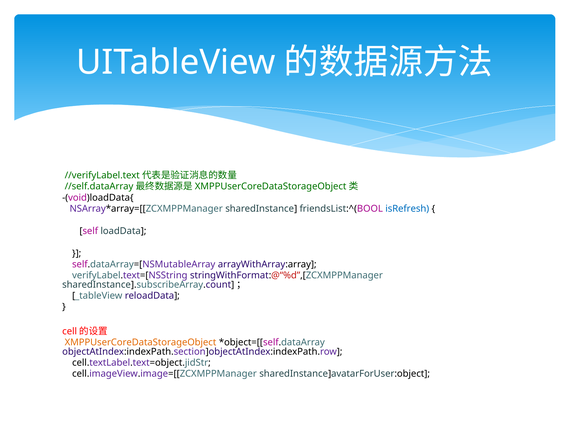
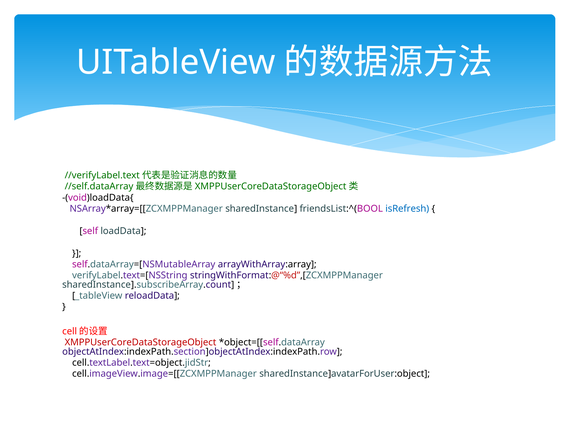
XMPPUserCoreDataStorageObject colour: orange -> red
